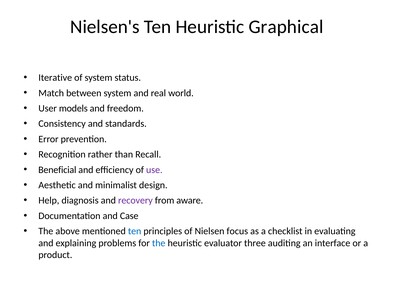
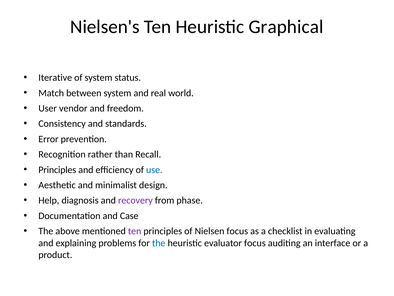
models: models -> vendor
Beneficial at (57, 169): Beneficial -> Principles
use colour: purple -> blue
aware: aware -> phase
ten at (135, 231) colour: blue -> purple
evaluator three: three -> focus
